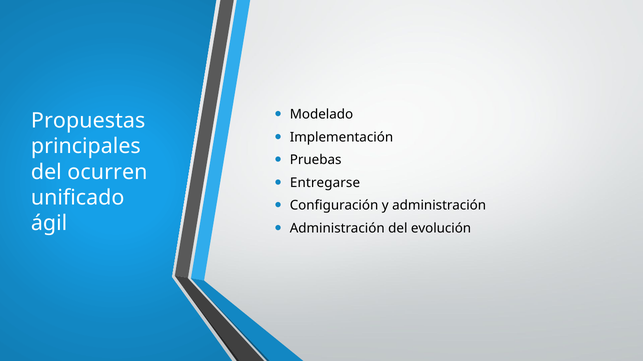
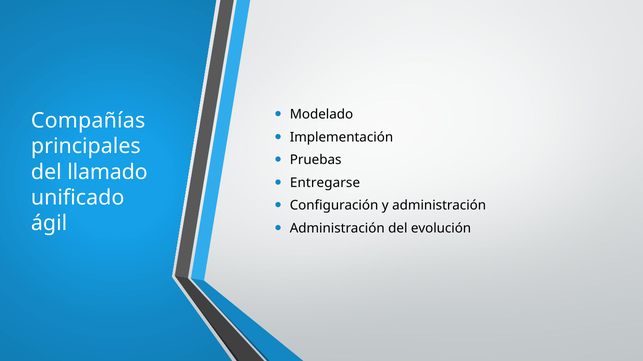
Propuestas: Propuestas -> Compañías
ocurren: ocurren -> llamado
